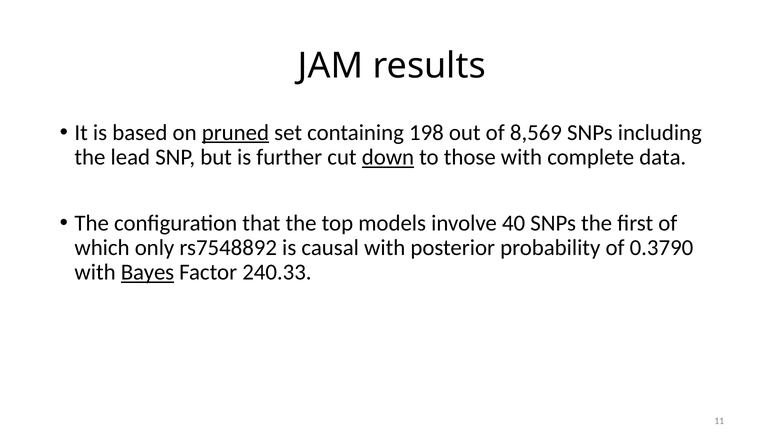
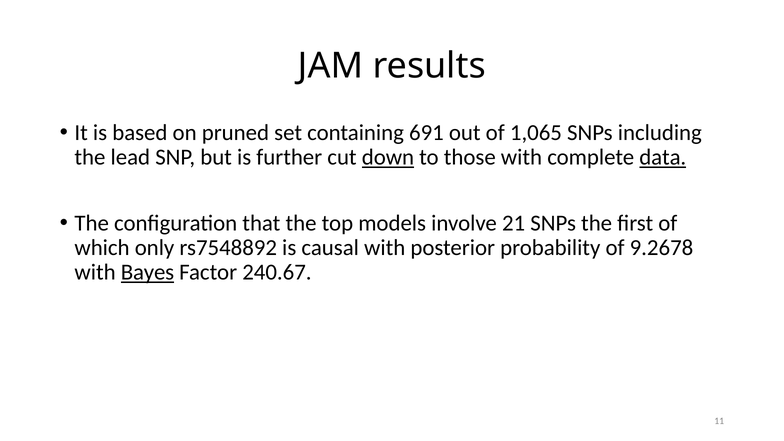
pruned underline: present -> none
198: 198 -> 691
8,569: 8,569 -> 1,065
data underline: none -> present
40: 40 -> 21
0.3790: 0.3790 -> 9.2678
240.33: 240.33 -> 240.67
